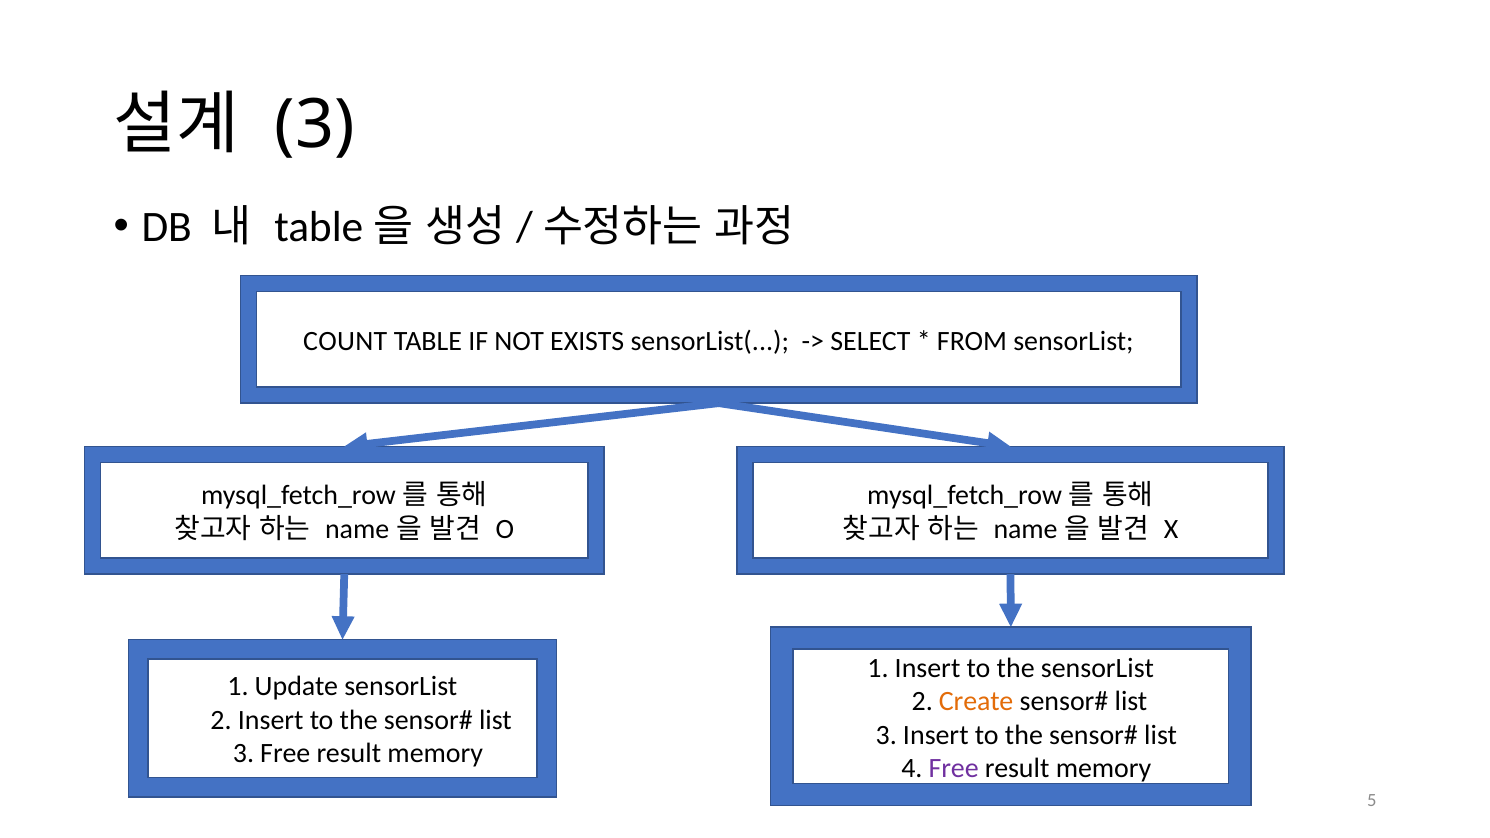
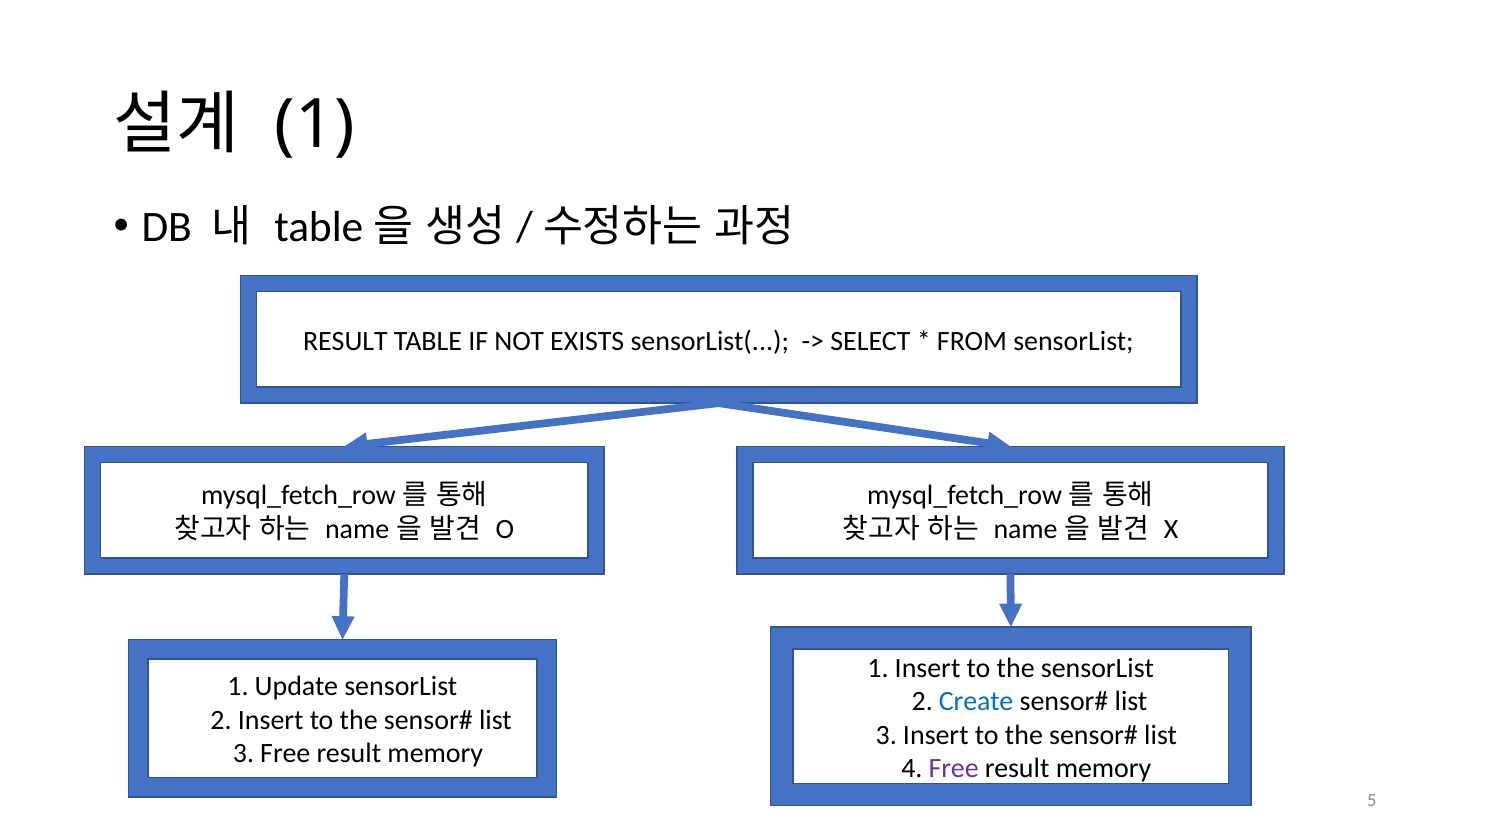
3 at (315, 125): 3 -> 1
COUNT at (345, 341): COUNT -> RESULT
Create colour: orange -> blue
